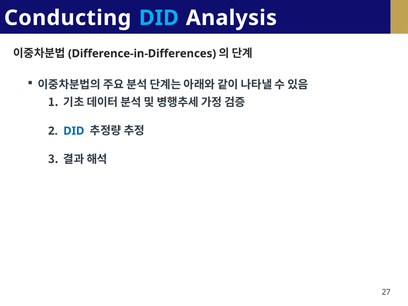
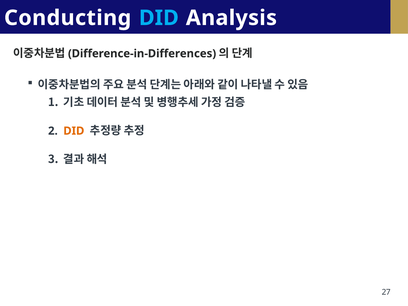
DID at (74, 131) colour: blue -> orange
